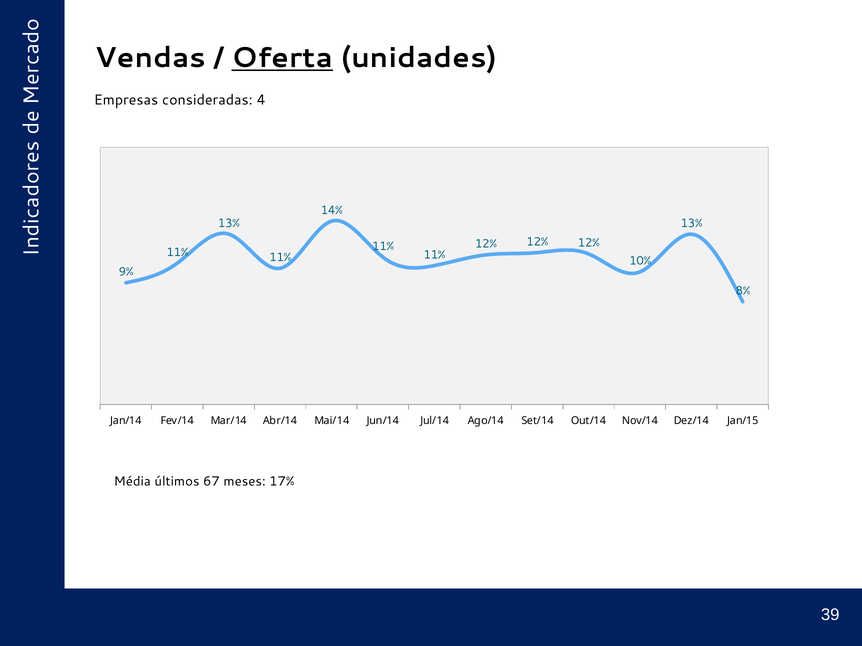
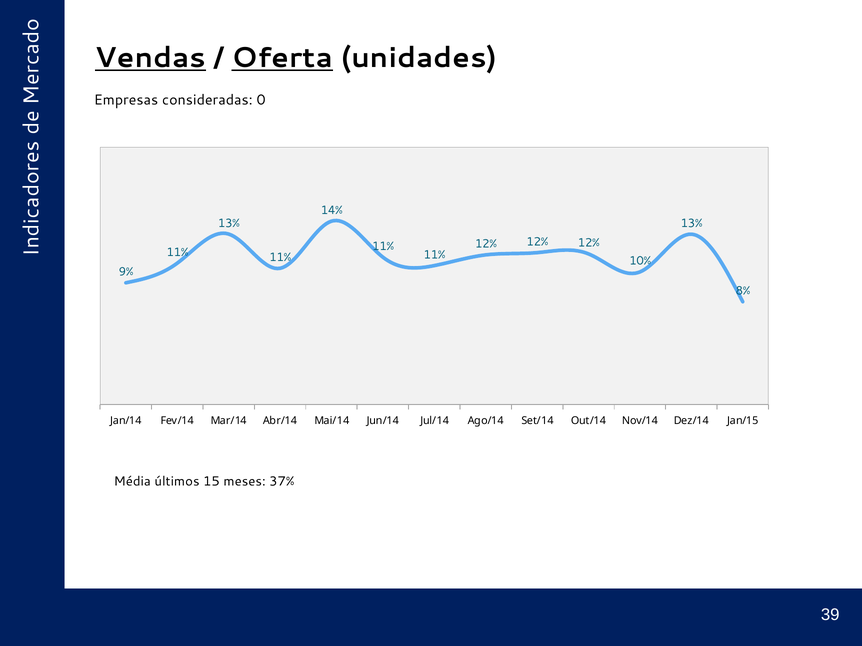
Vendas underline: none -> present
4: 4 -> 0
67: 67 -> 15
17%: 17% -> 37%
